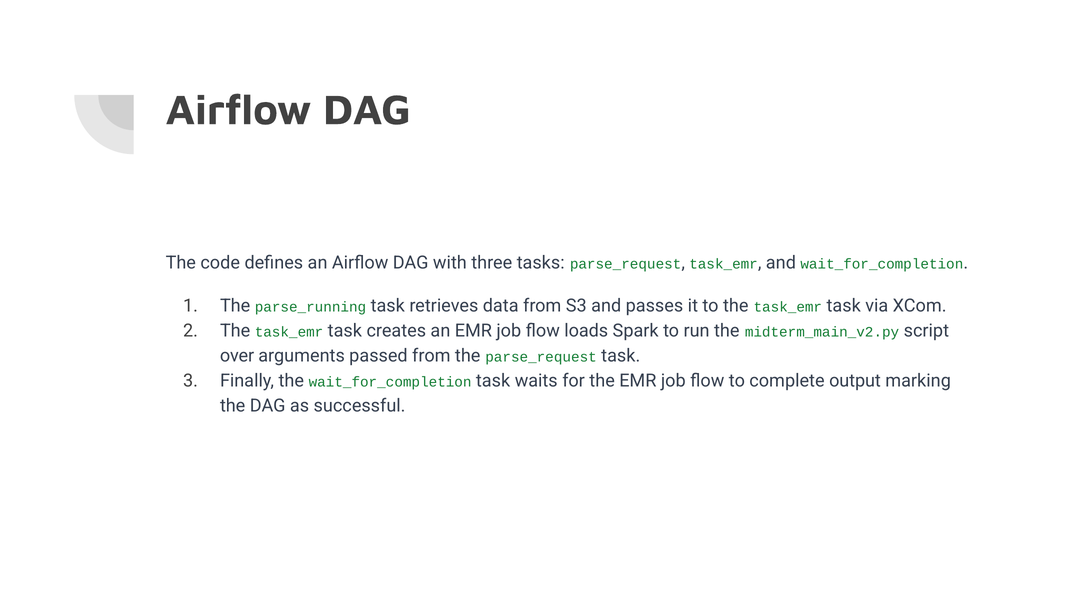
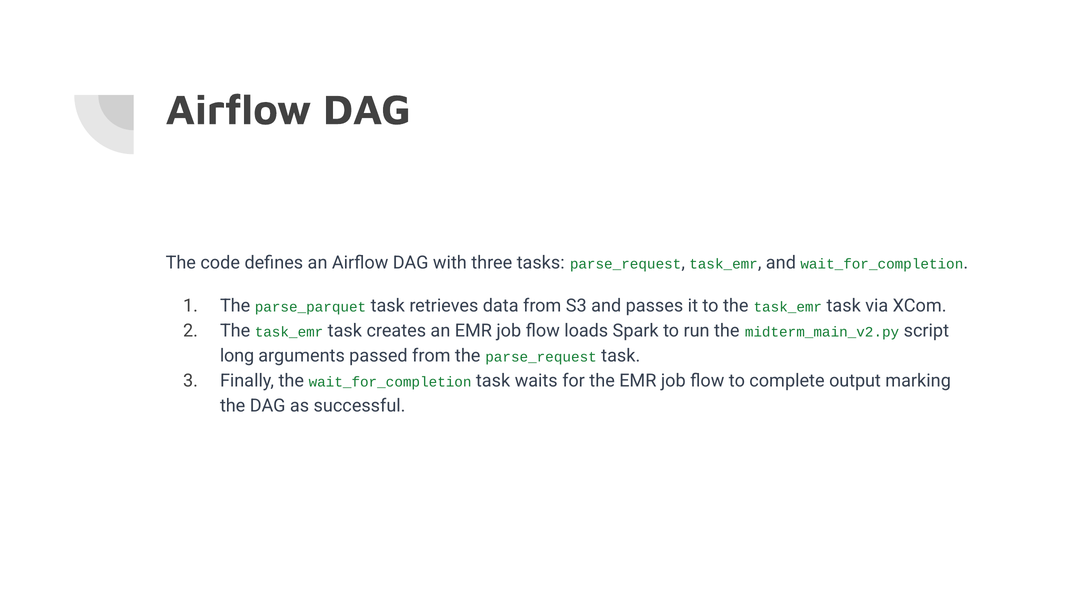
parse_running: parse_running -> parse_parquet
over: over -> long
